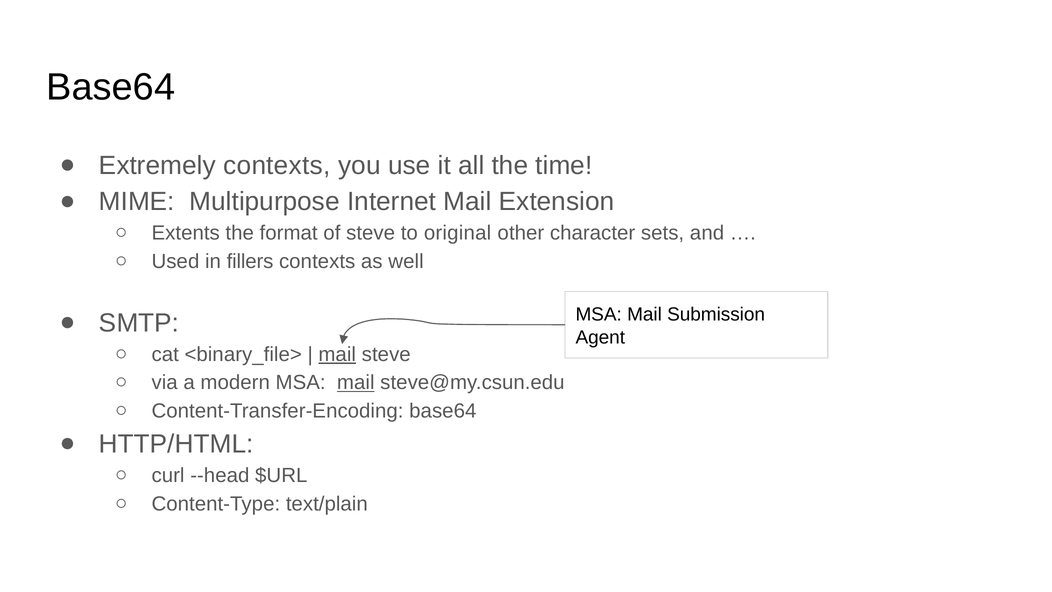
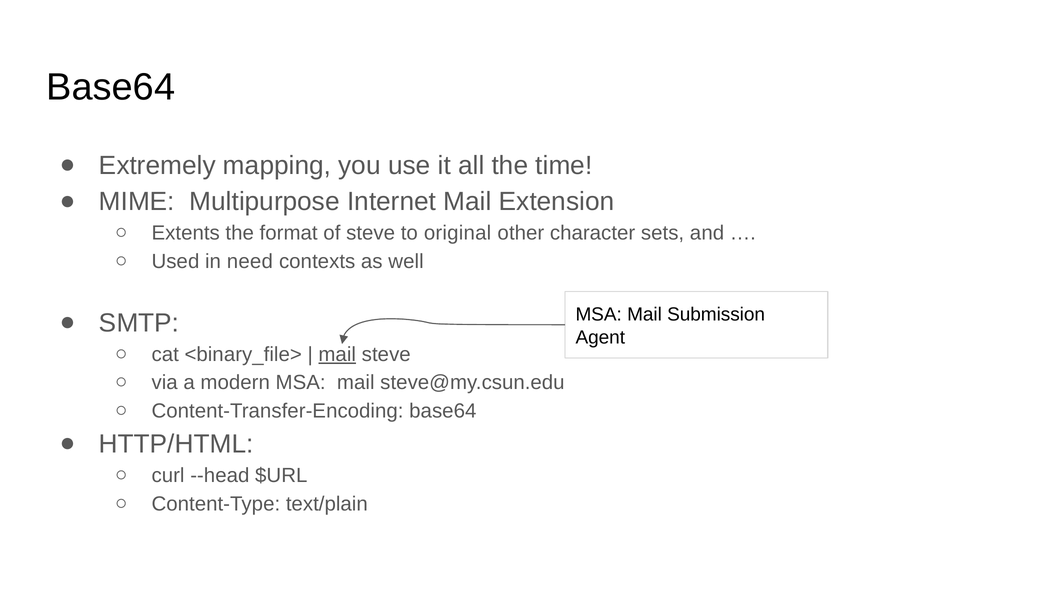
Extremely contexts: contexts -> mapping
fillers: fillers -> need
mail at (356, 383) underline: present -> none
